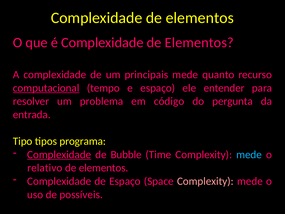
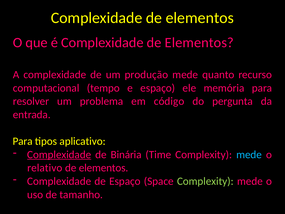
principais: principais -> produção
computacional underline: present -> none
entender: entender -> memória
Tipo at (23, 141): Tipo -> Para
programa: programa -> aplicativo
Bubble: Bubble -> Binária
Complexity at (205, 181) colour: pink -> light green
possíveis: possíveis -> tamanho
